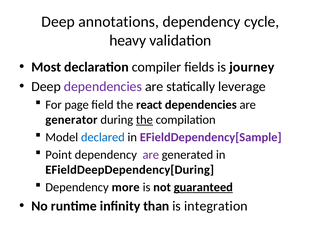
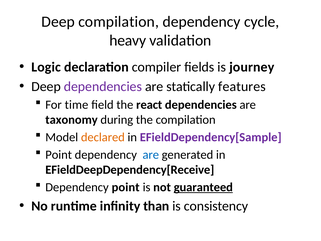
Deep annotations: annotations -> compilation
Most: Most -> Logic
leverage: leverage -> features
page: page -> time
generator: generator -> taxonomy
the at (144, 120) underline: present -> none
declared colour: blue -> orange
are at (151, 155) colour: purple -> blue
EFieldDeepDependency[During: EFieldDeepDependency[During -> EFieldDeepDependency[Receive
Dependency more: more -> point
integration: integration -> consistency
